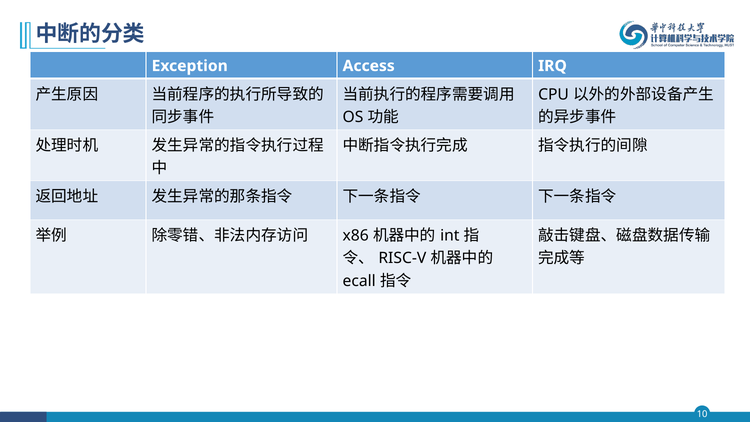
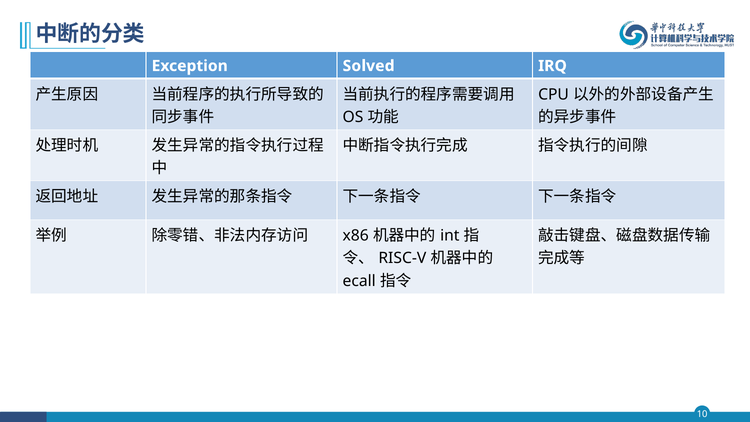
Access: Access -> Solved
